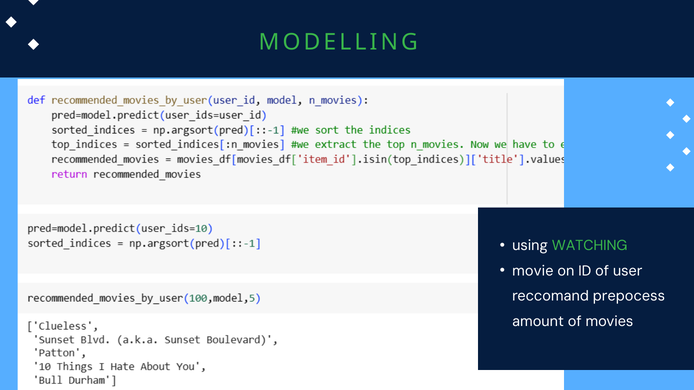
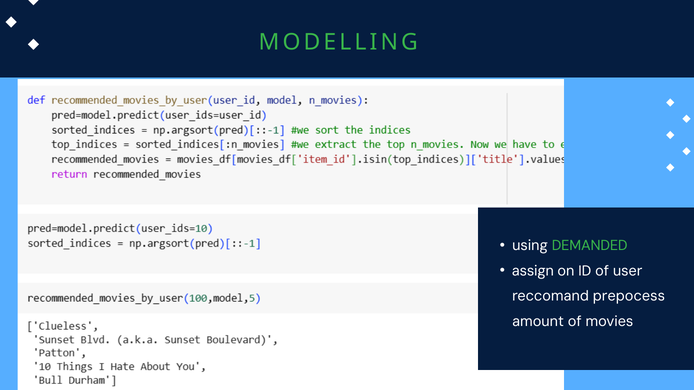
WATCHING: WATCHING -> DEMANDED
movie: movie -> assign
